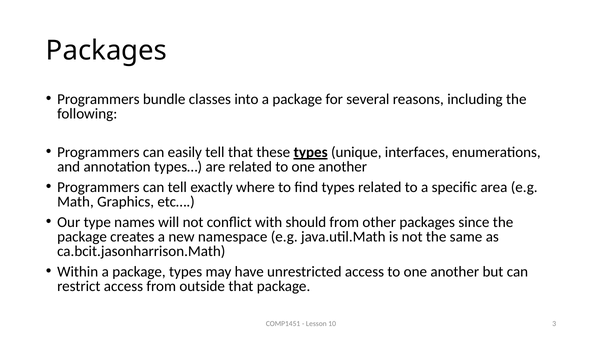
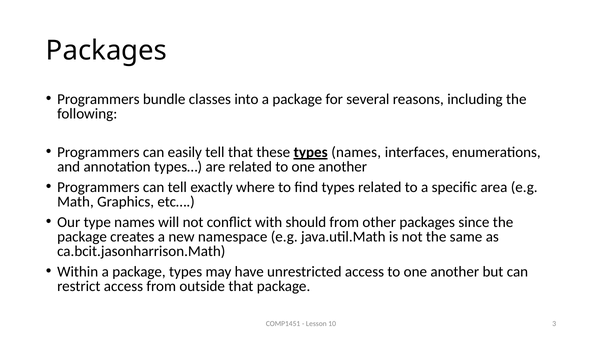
types unique: unique -> names
